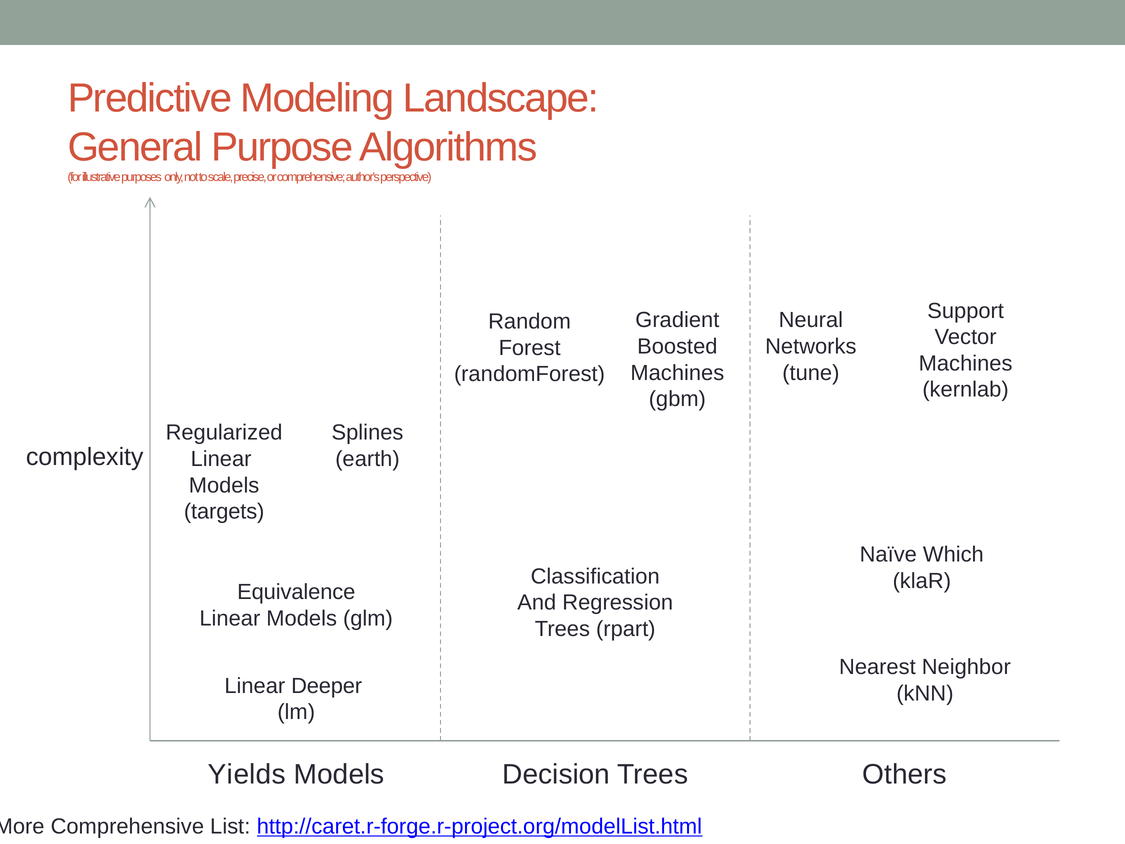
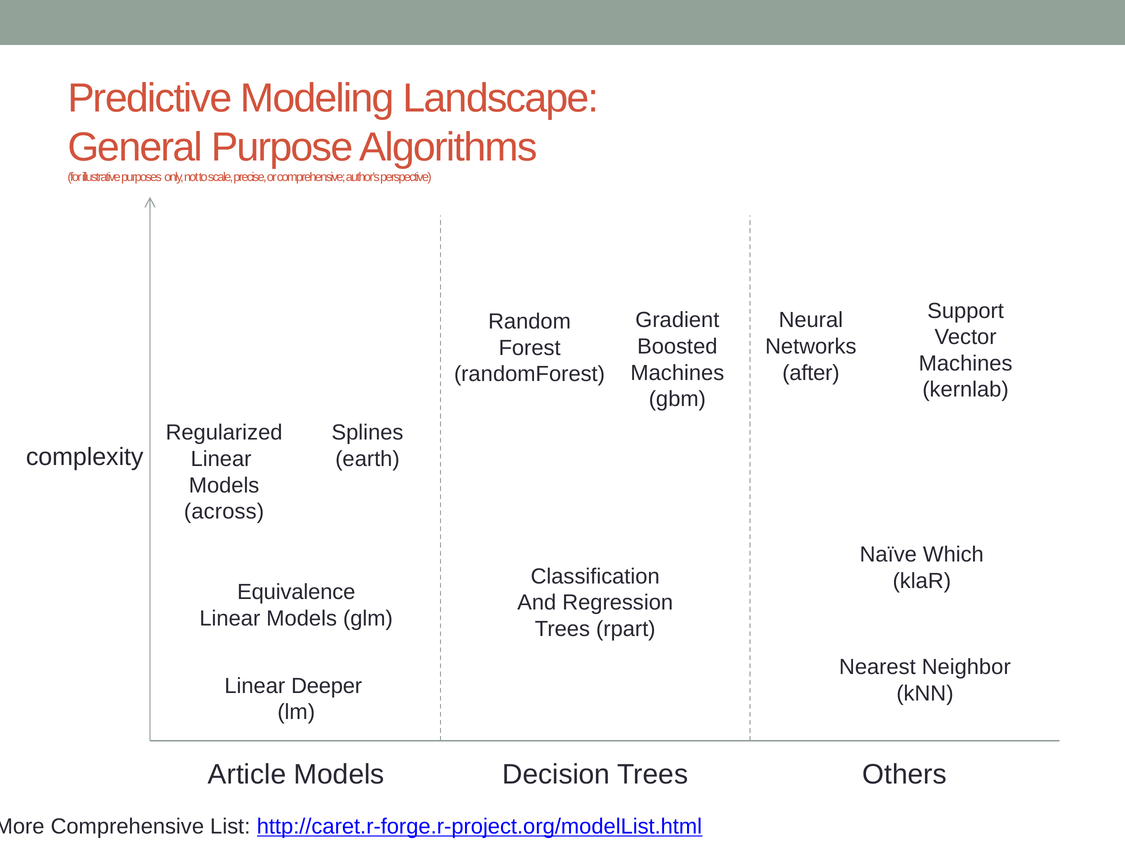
tune: tune -> after
targets: targets -> across
Yields: Yields -> Article
